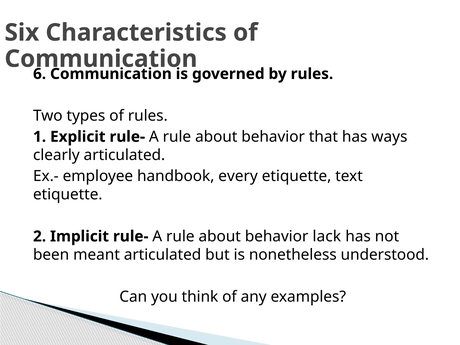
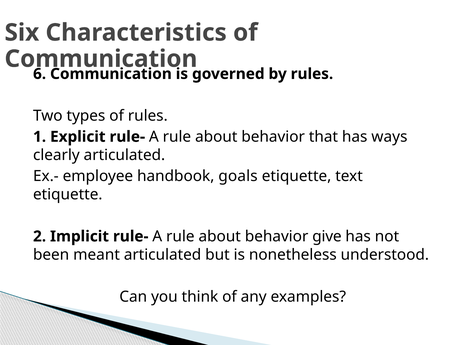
every: every -> goals
lack: lack -> give
